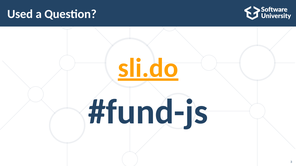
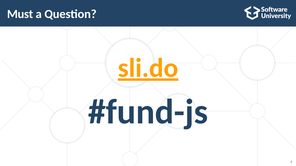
Used: Used -> Must
